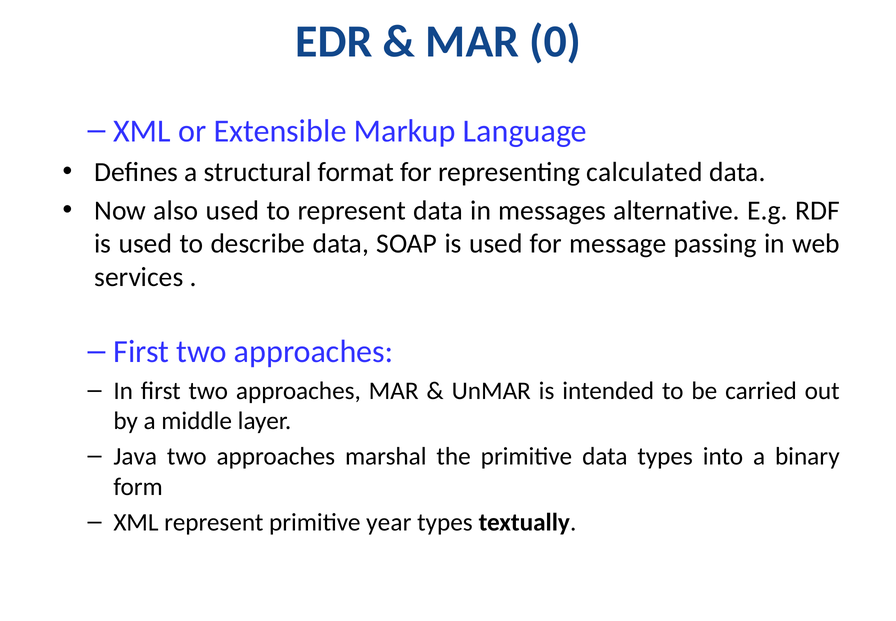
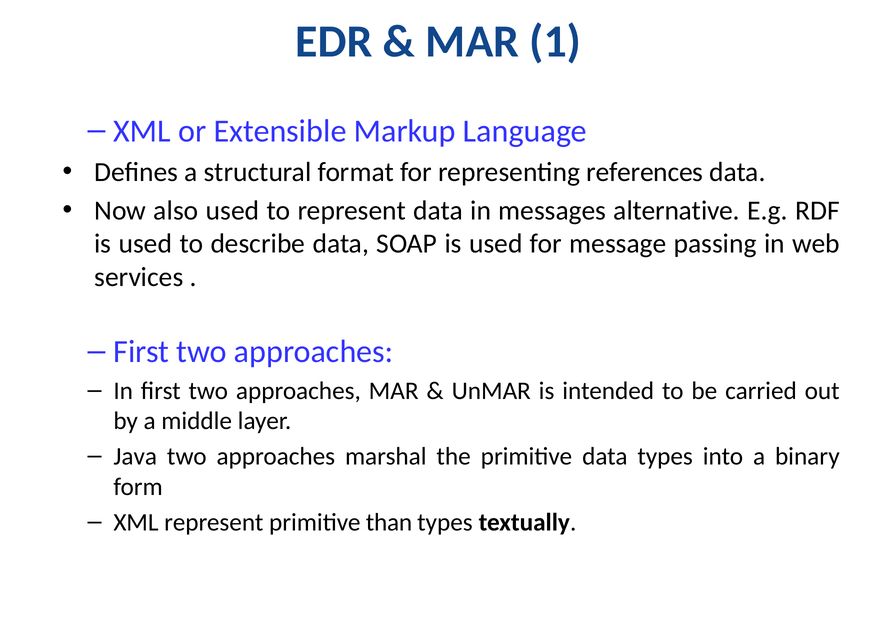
0: 0 -> 1
calculated: calculated -> references
year: year -> than
